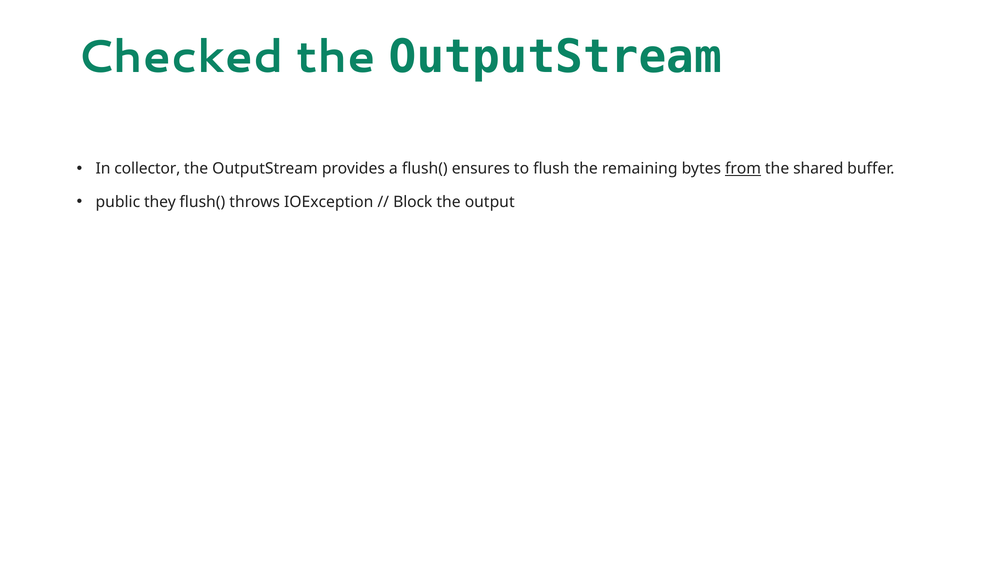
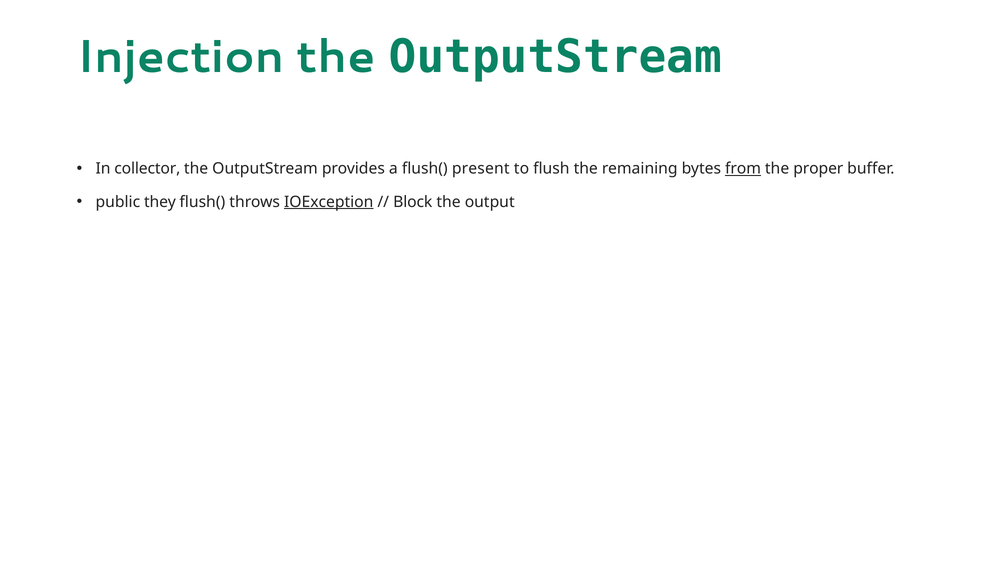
Checked: Checked -> Injection
ensures: ensures -> present
shared: shared -> proper
IOException underline: none -> present
